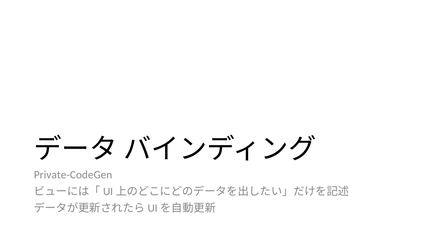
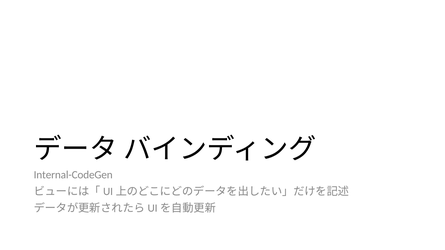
Private-CodeGen: Private-CodeGen -> Internal-CodeGen
